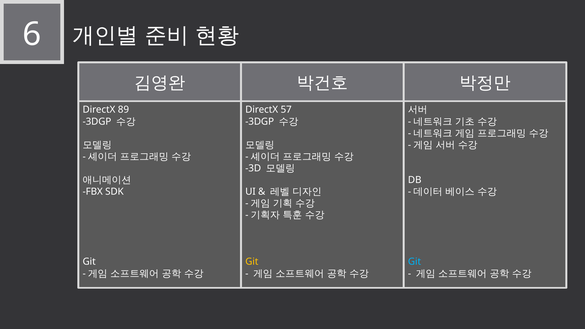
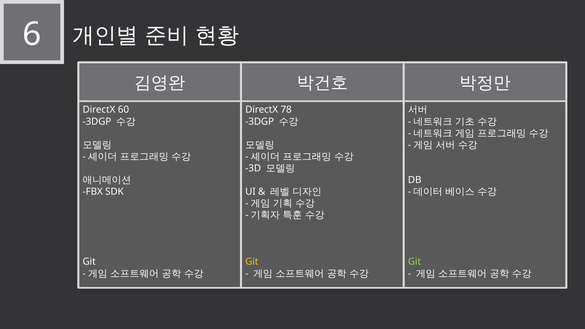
89: 89 -> 60
57: 57 -> 78
Git at (415, 262) colour: light blue -> light green
